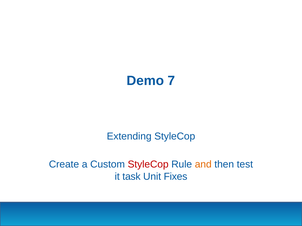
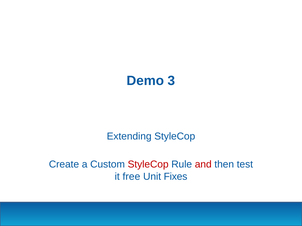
7: 7 -> 3
and colour: orange -> red
task: task -> free
